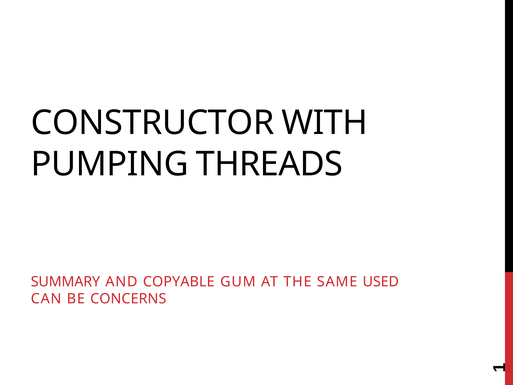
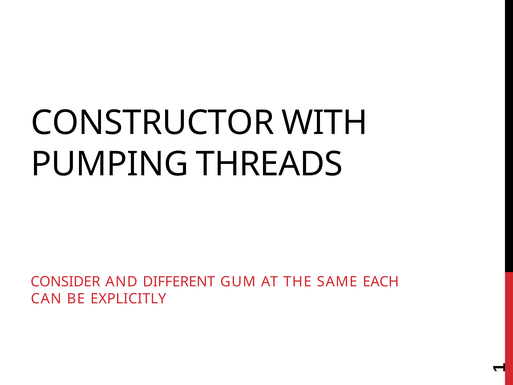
SUMMARY: SUMMARY -> CONSIDER
COPYABLE: COPYABLE -> DIFFERENT
USED: USED -> EACH
CONCERNS: CONCERNS -> EXPLICITLY
